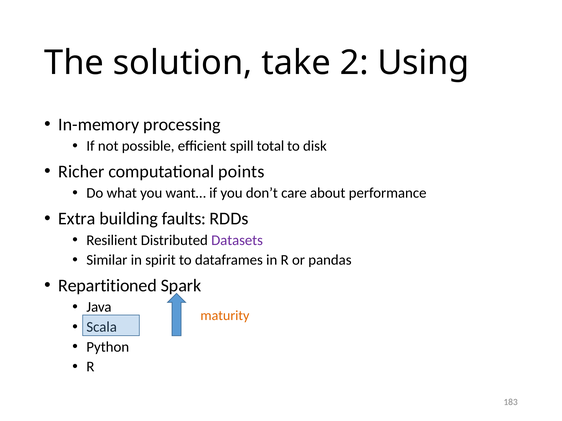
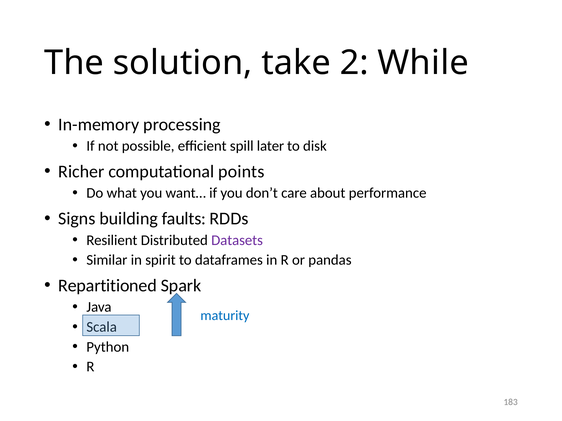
Using: Using -> While
total: total -> later
Extra: Extra -> Signs
maturity colour: orange -> blue
